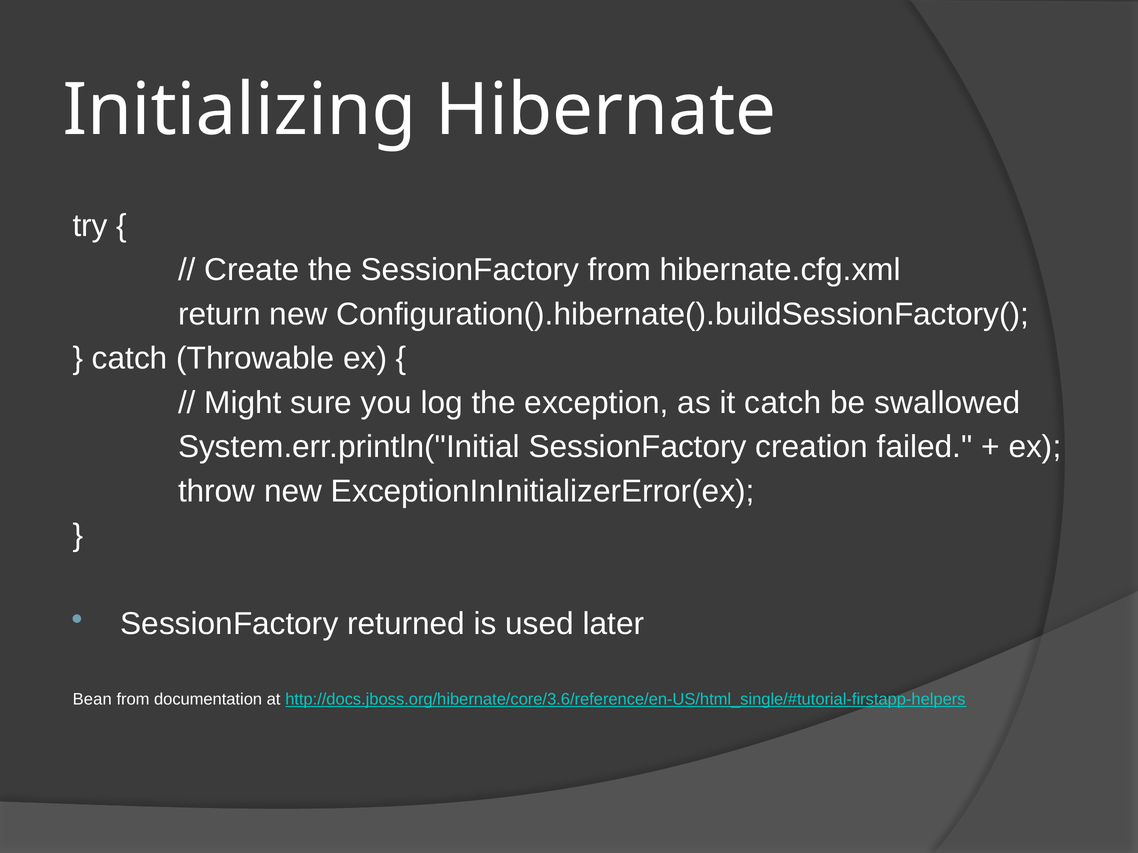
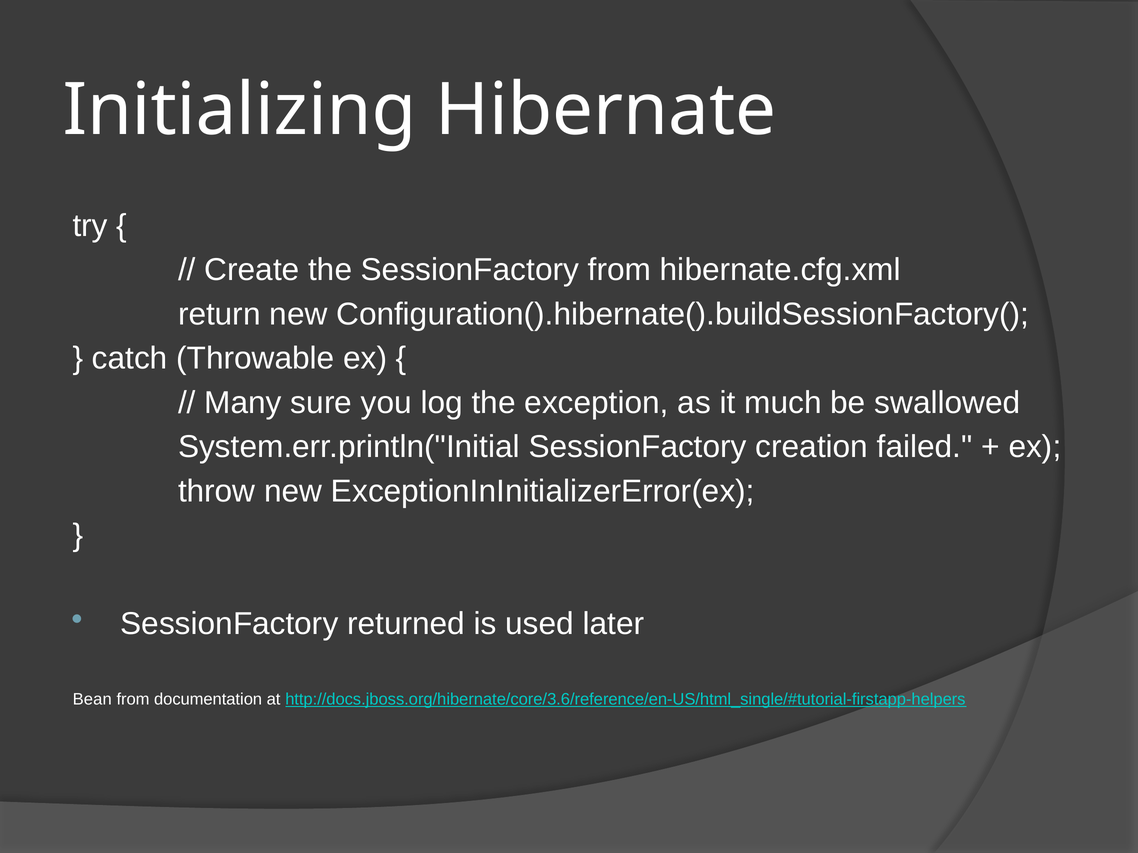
Might: Might -> Many
it catch: catch -> much
